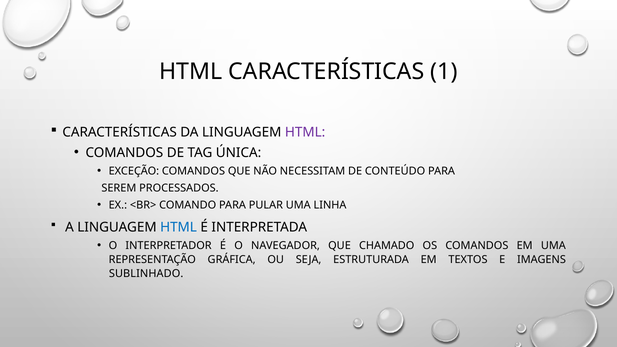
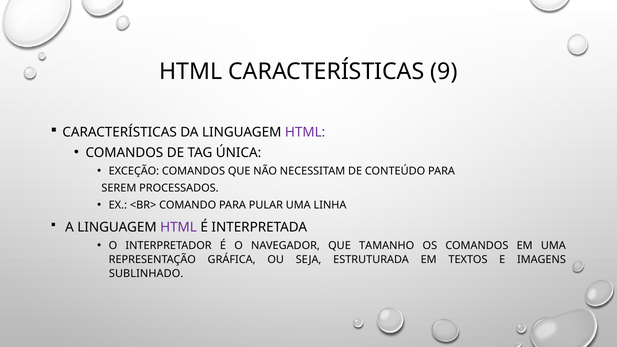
1: 1 -> 9
HTML at (179, 227) colour: blue -> purple
CHAMADO: CHAMADO -> TAMANHO
